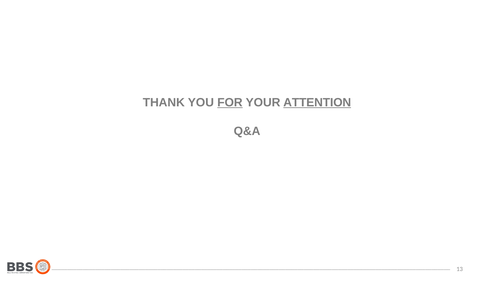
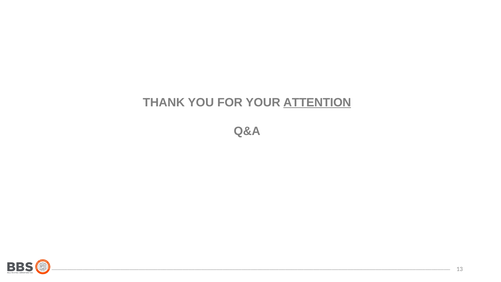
FOR underline: present -> none
